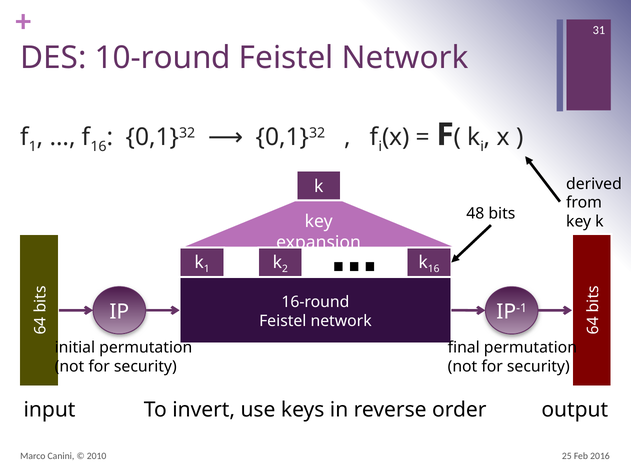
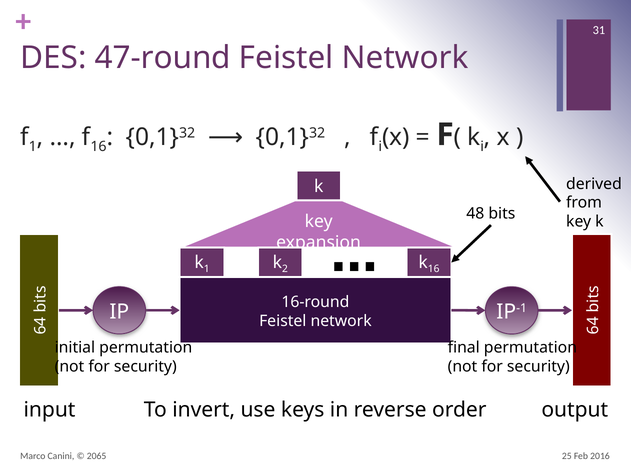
10-round: 10-round -> 47-round
2010: 2010 -> 2065
